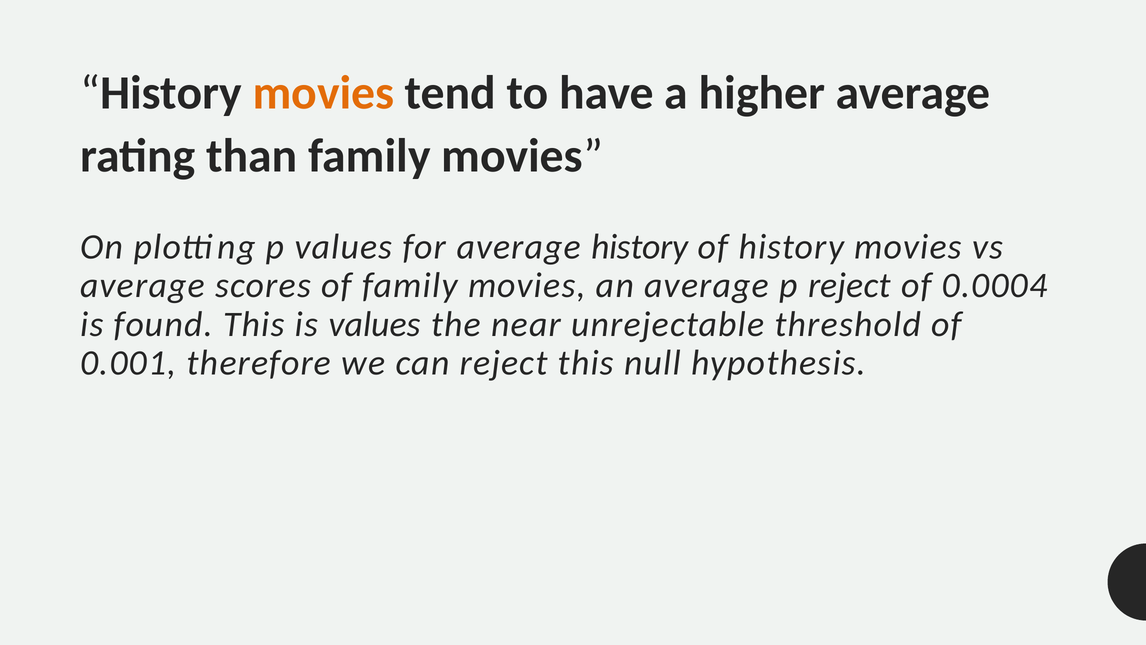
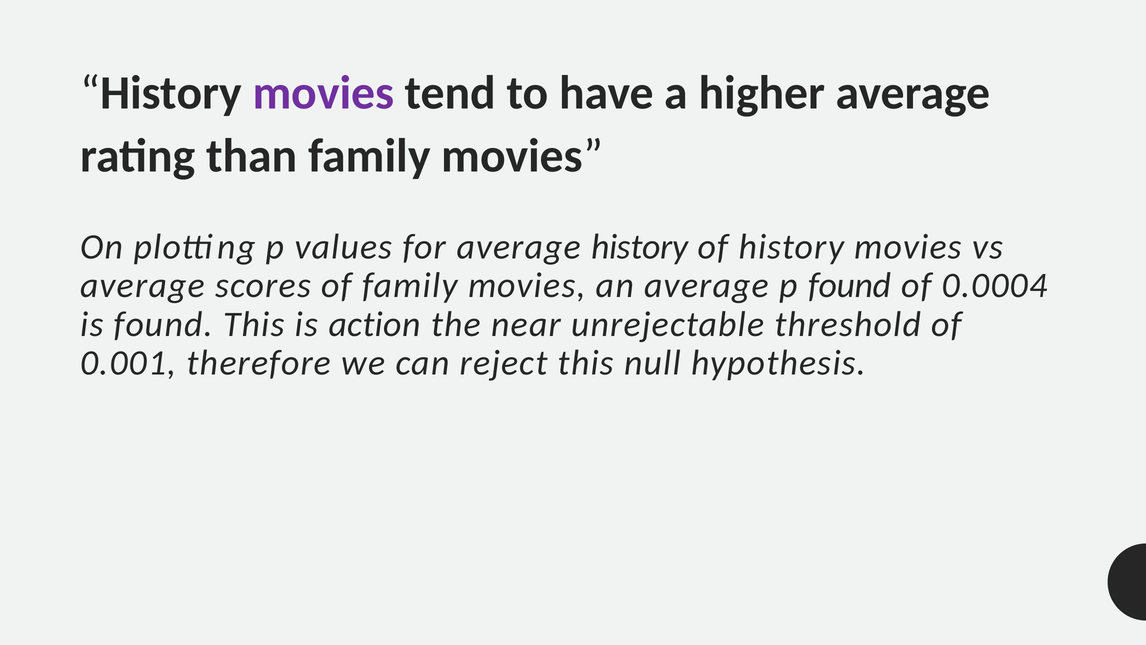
movies at (323, 93) colour: orange -> purple
p reject: reject -> found
is values: values -> action
